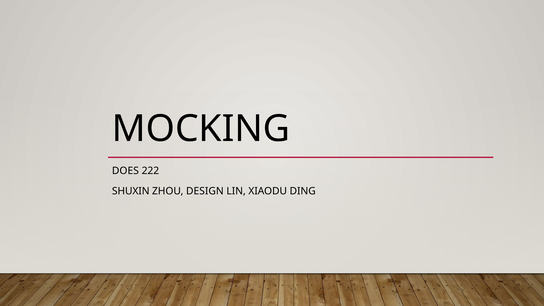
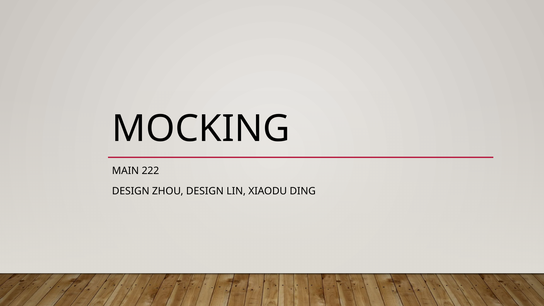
DOES: DOES -> MAIN
SHUXIN at (131, 191): SHUXIN -> DESIGN
